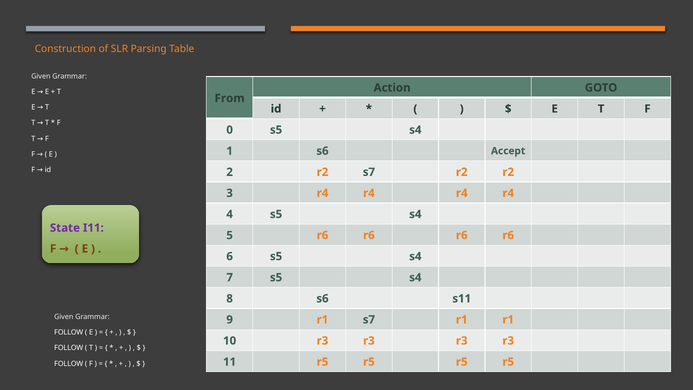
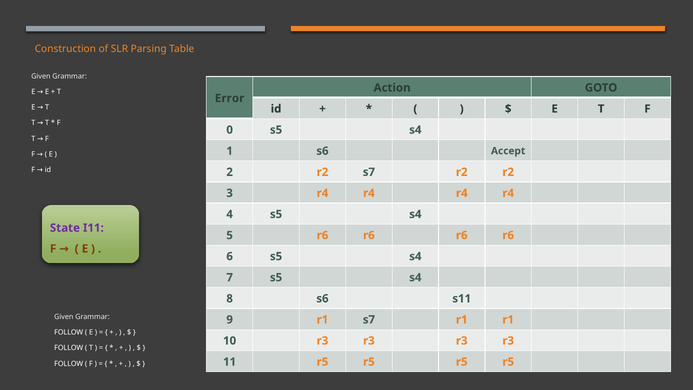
From: From -> Error
